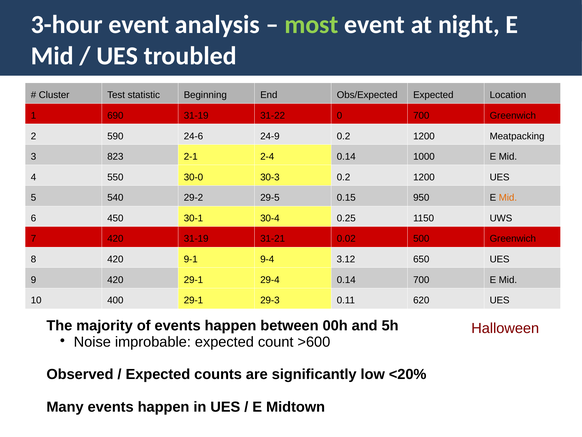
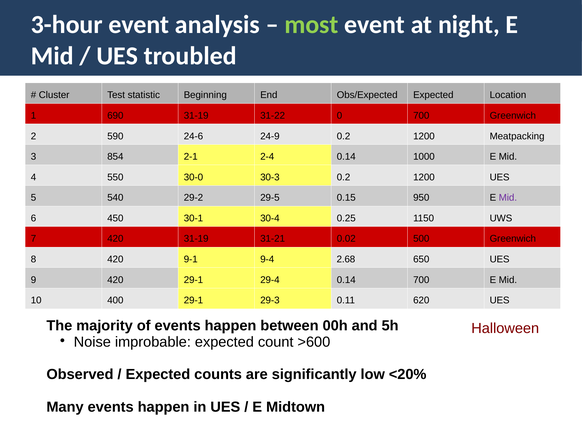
823: 823 -> 854
Mid at (508, 198) colour: orange -> purple
3.12: 3.12 -> 2.68
